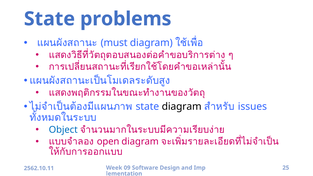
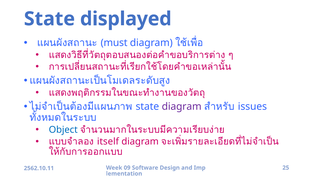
problems: problems -> displayed
diagram at (182, 107) colour: black -> purple
open: open -> itself
